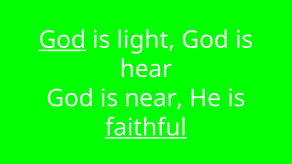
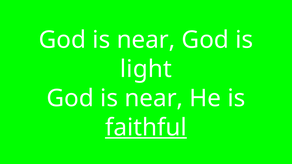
God at (62, 40) underline: present -> none
light at (146, 40): light -> near
hear: hear -> light
